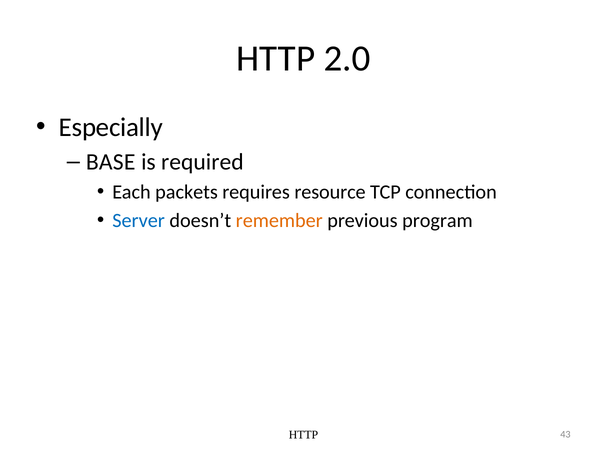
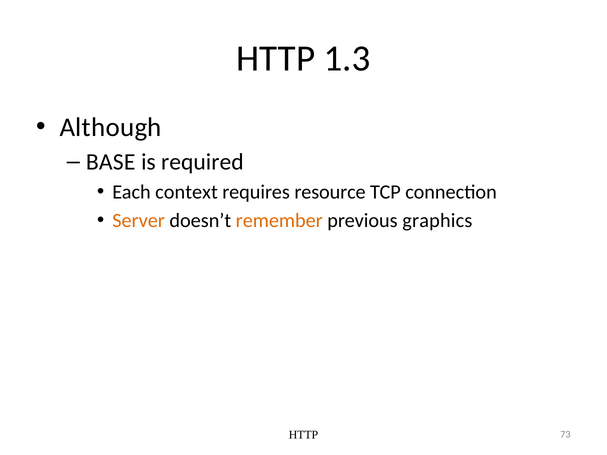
2.0: 2.0 -> 1.3
Especially: Especially -> Although
packets: packets -> context
Server colour: blue -> orange
program: program -> graphics
43: 43 -> 73
